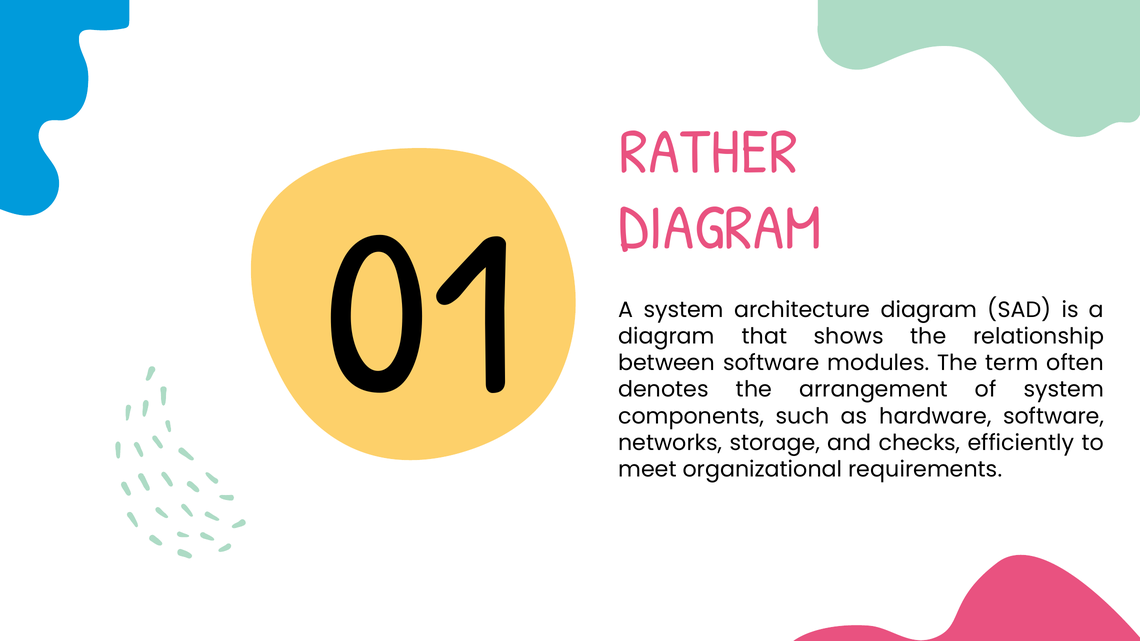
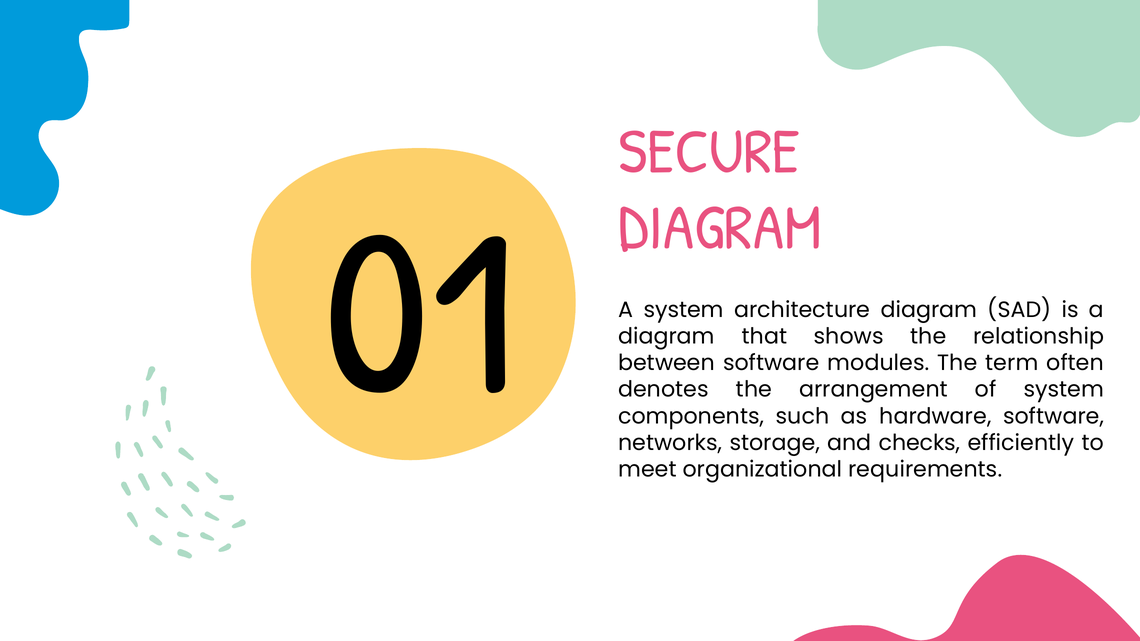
RATHER: RATHER -> SECURE
